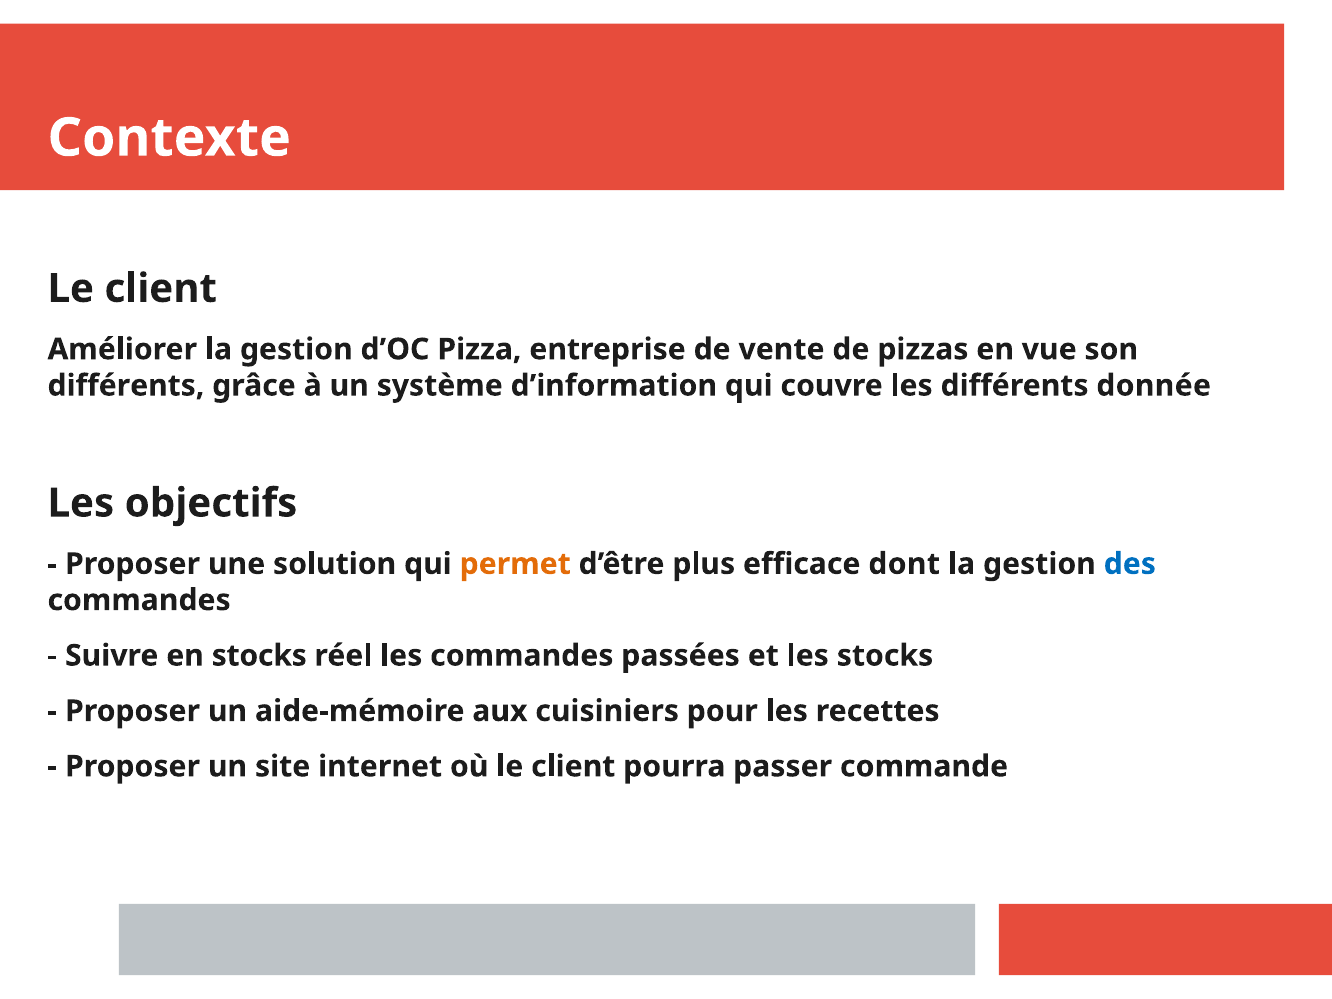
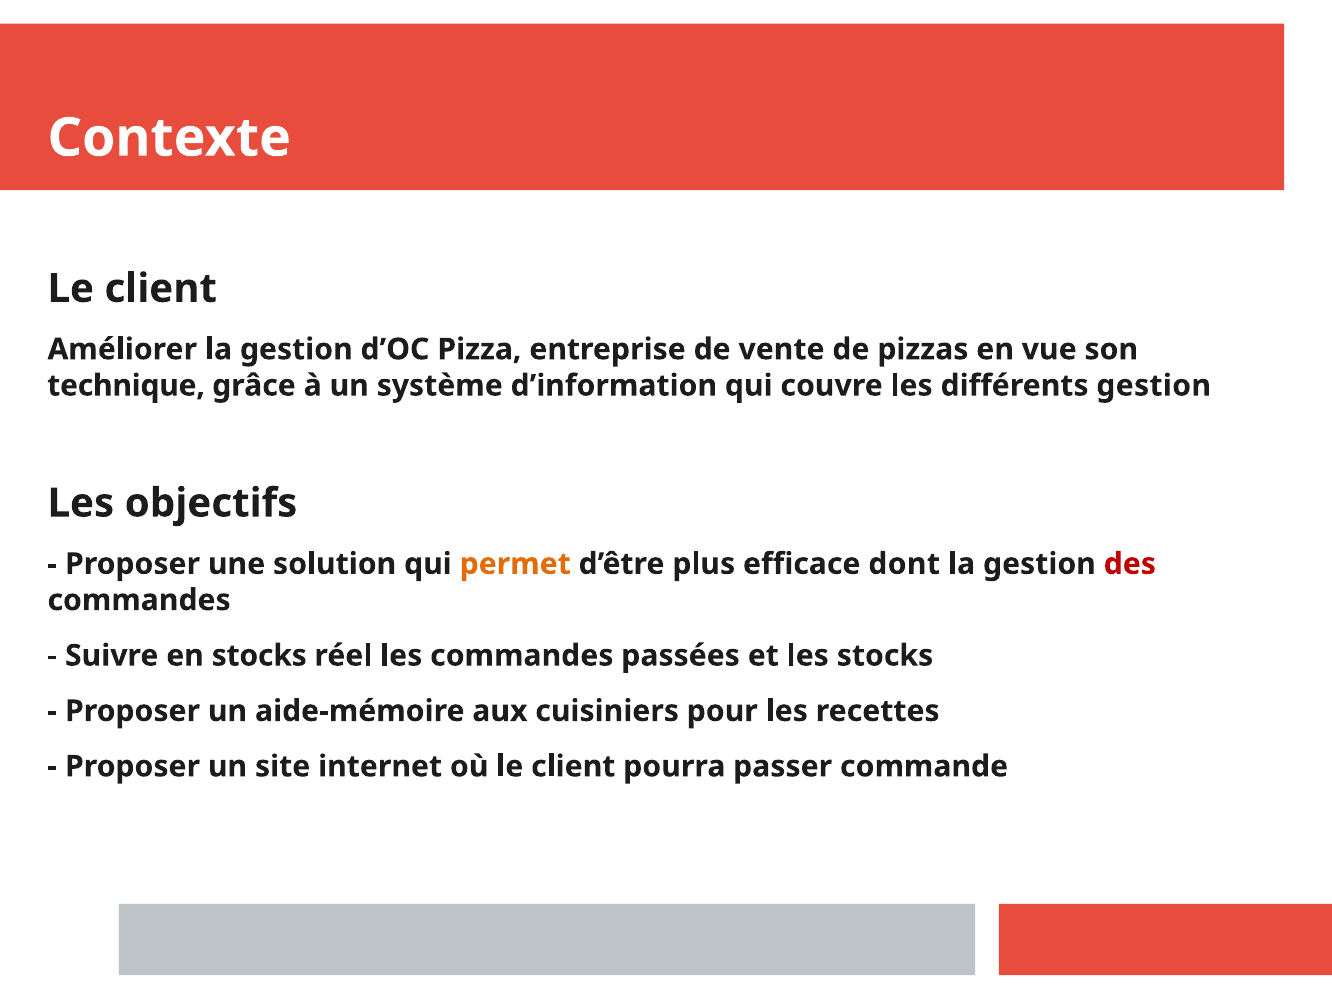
différents at (126, 386): différents -> technique
différents donnée: donnée -> gestion
des colour: blue -> red
